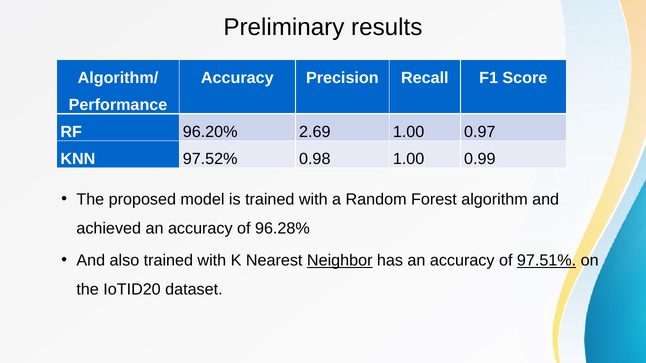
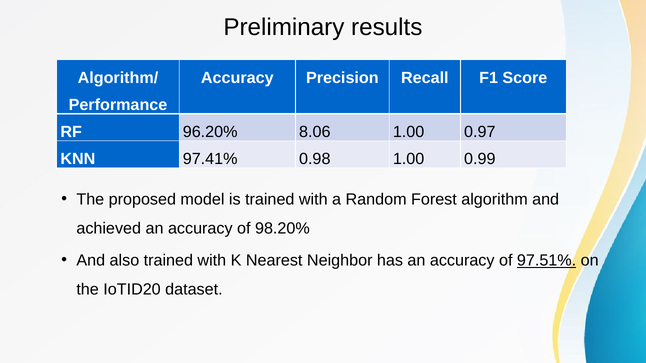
2.69: 2.69 -> 8.06
97.52%: 97.52% -> 97.41%
96.28%: 96.28% -> 98.20%
Neighbor underline: present -> none
